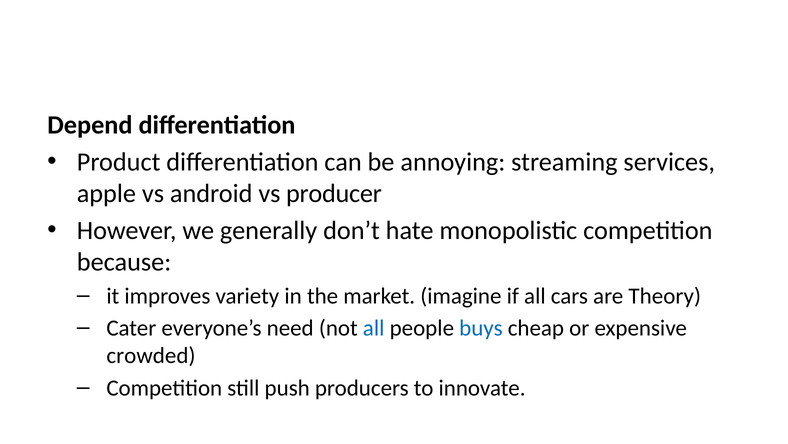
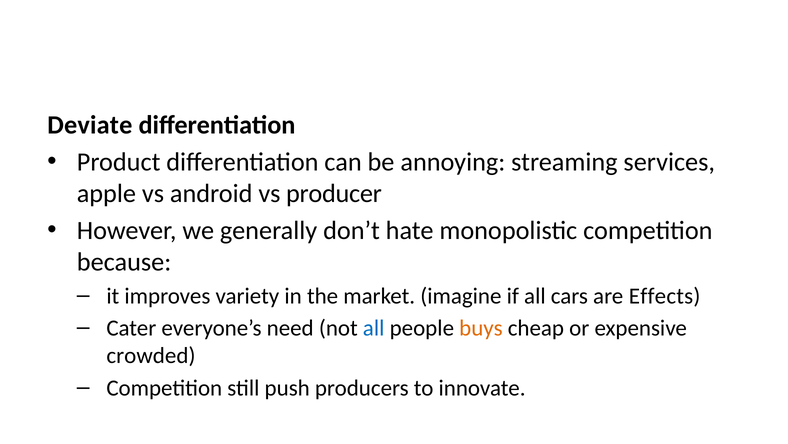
Depend: Depend -> Deviate
Theory: Theory -> Effects
buys colour: blue -> orange
